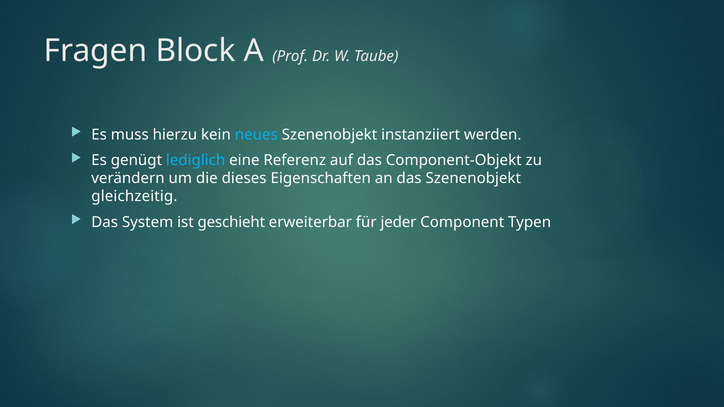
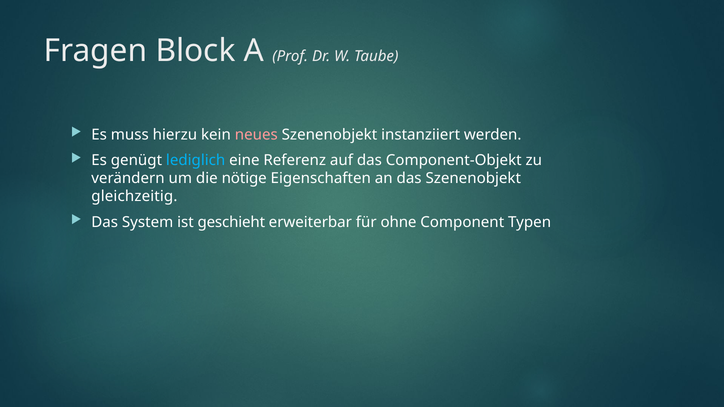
neues colour: light blue -> pink
dieses: dieses -> nötige
jeder: jeder -> ohne
